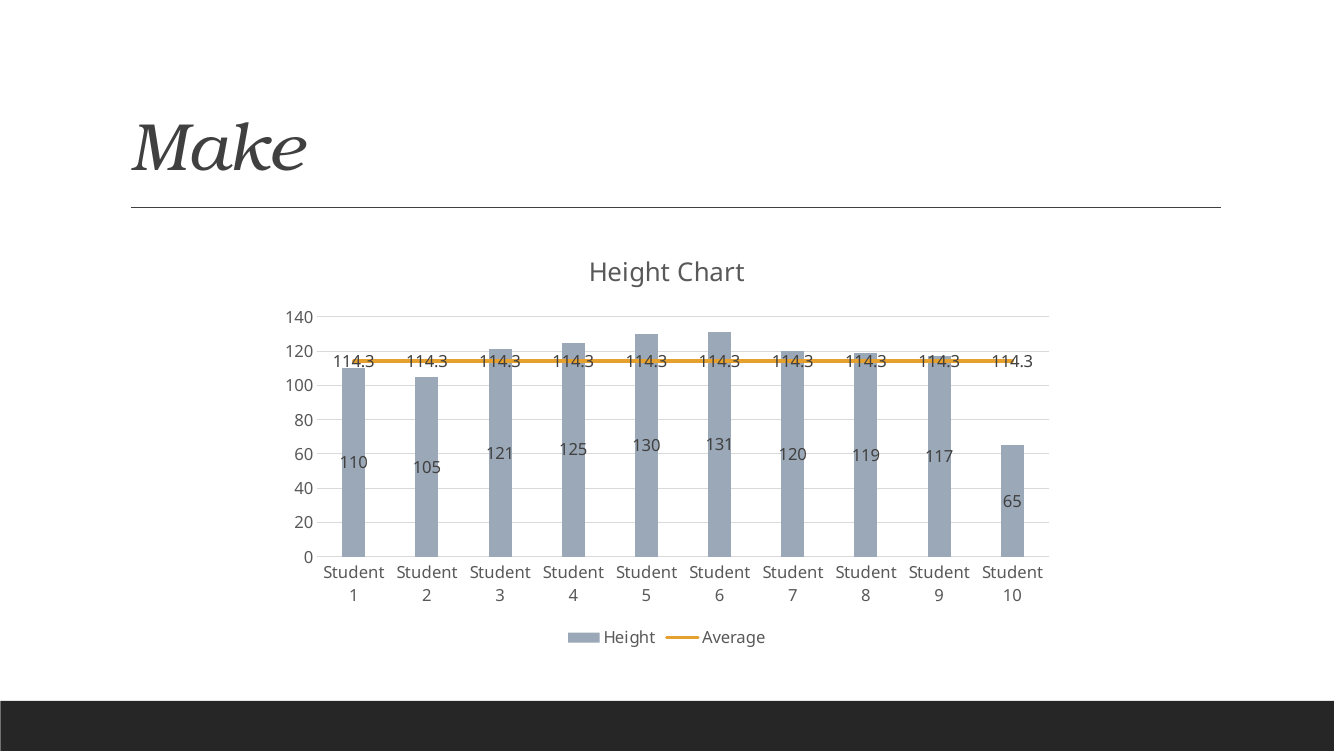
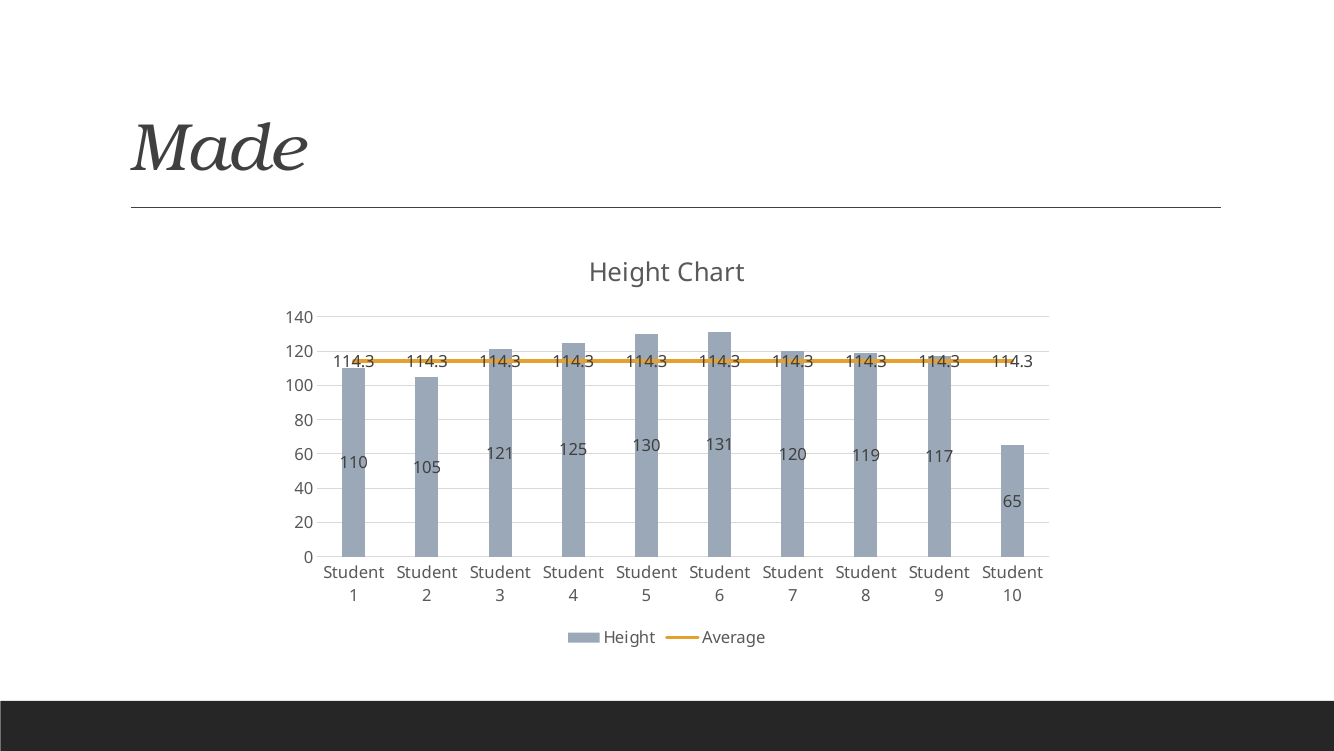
Make: Make -> Made
